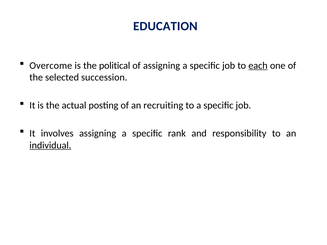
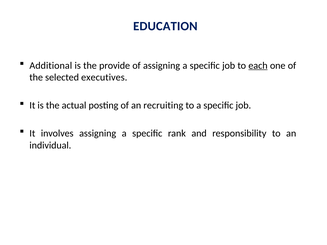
Overcome: Overcome -> Additional
political: political -> provide
succession: succession -> executives
individual underline: present -> none
